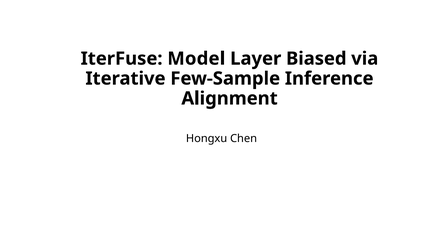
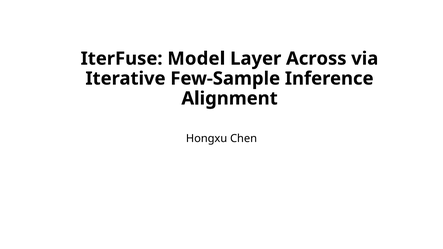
Biased: Biased -> Across
